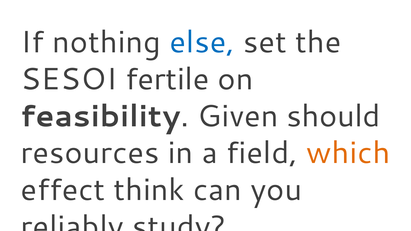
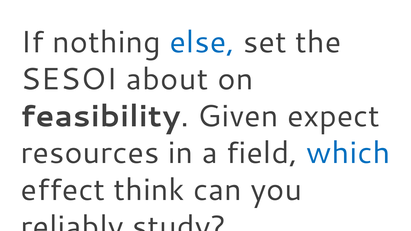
fertile: fertile -> about
should: should -> expect
which colour: orange -> blue
